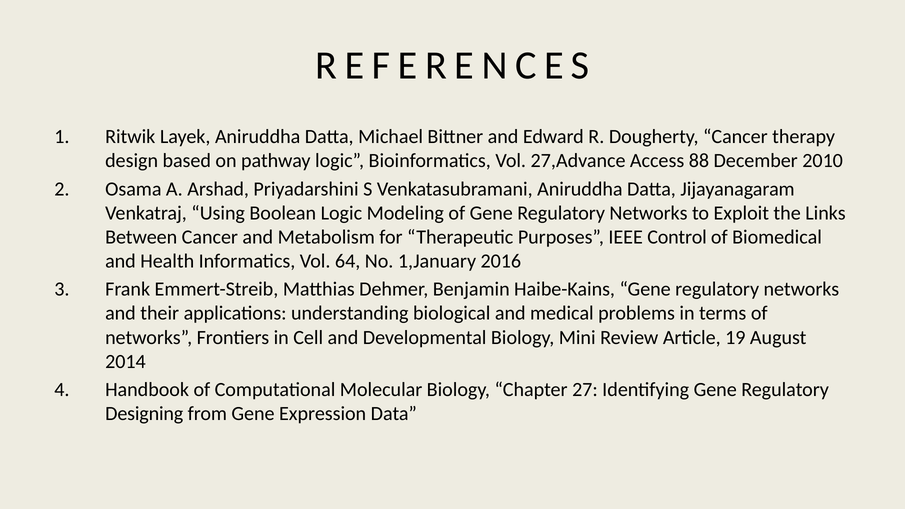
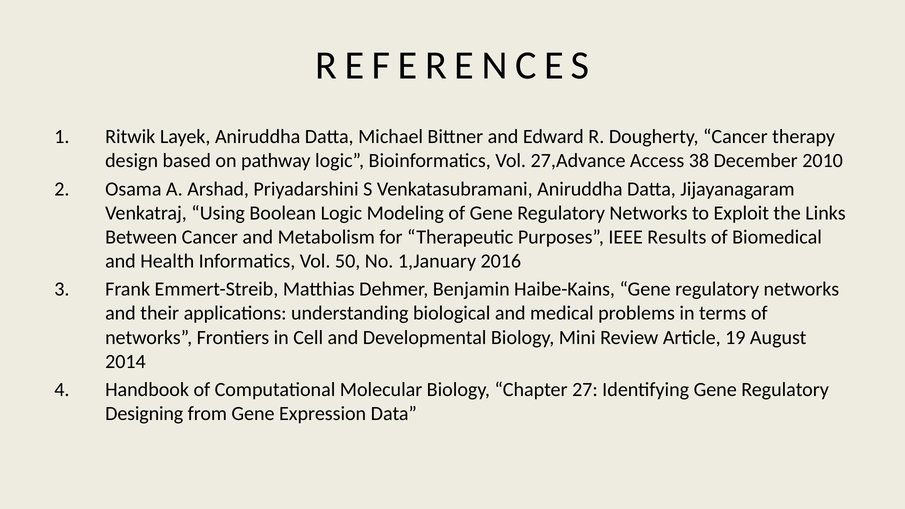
88: 88 -> 38
Control: Control -> Results
64: 64 -> 50
